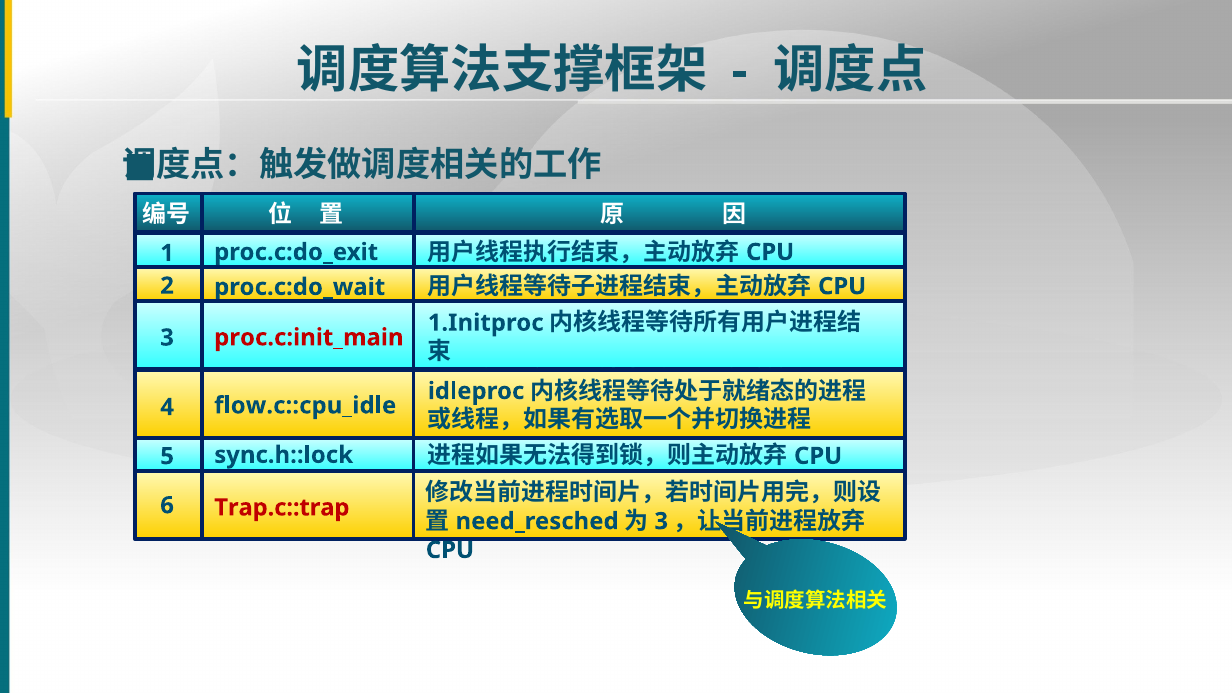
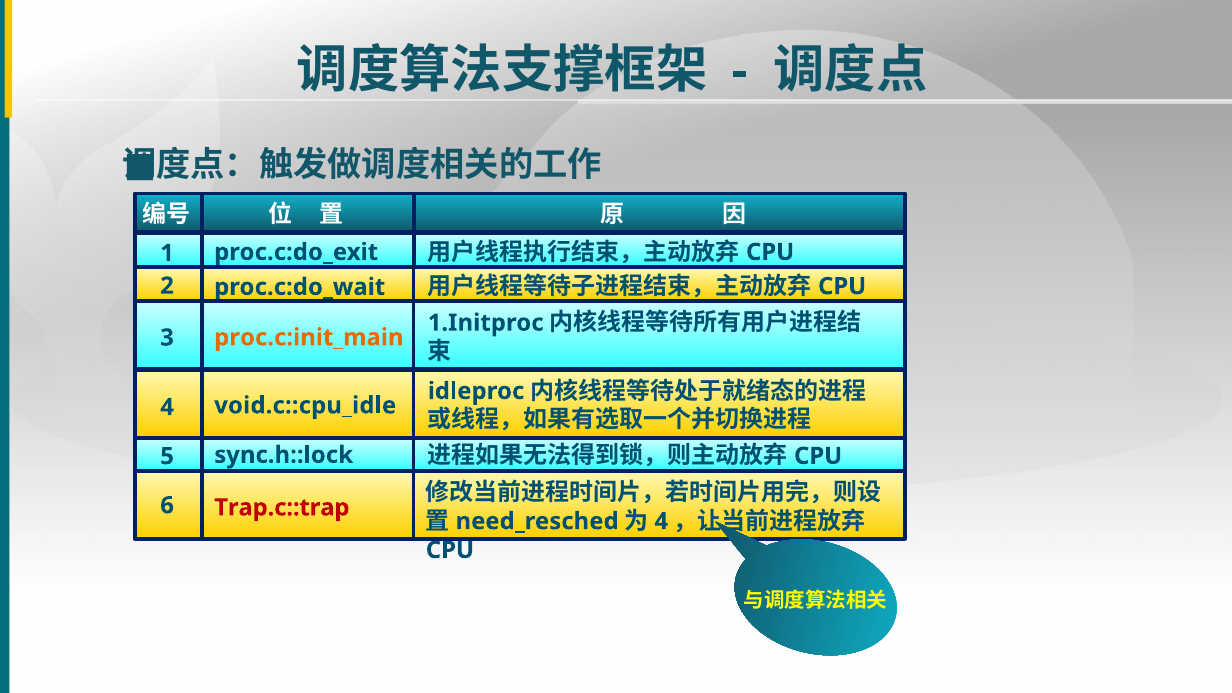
proc.c:init_main colour: red -> orange
flow.c::cpu_idle: flow.c::cpu_idle -> void.c::cpu_idle
3 at (661, 521): 3 -> 4
